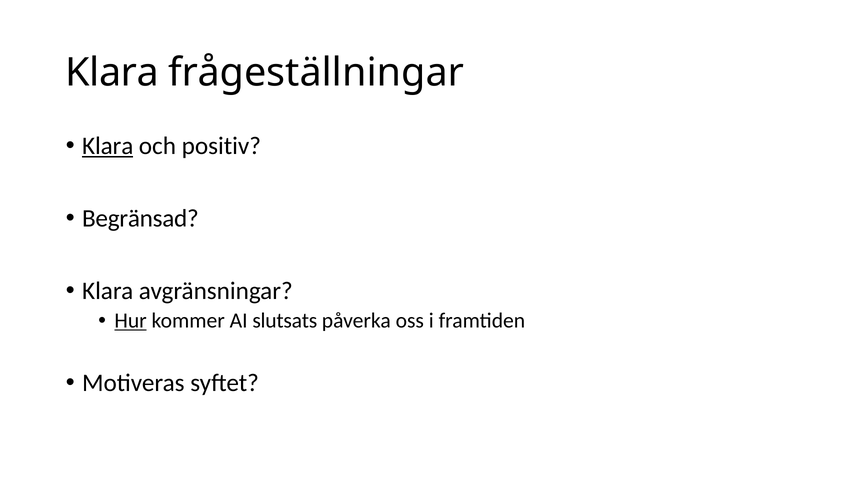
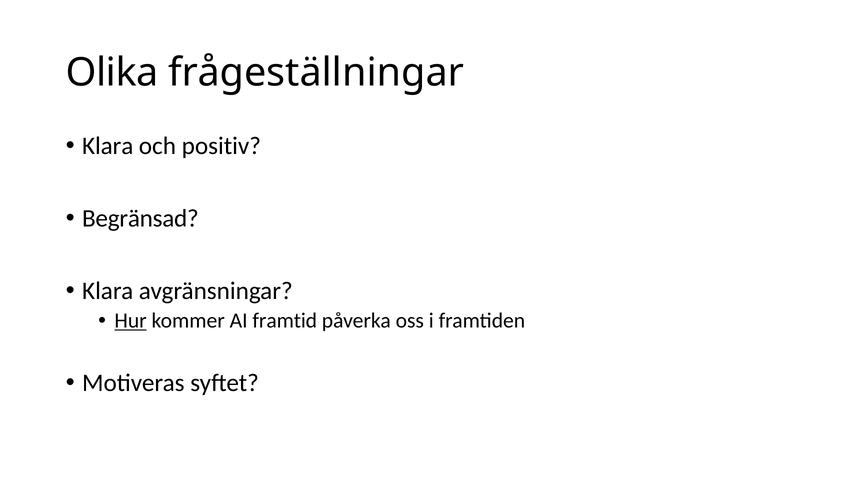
Klara at (112, 73): Klara -> Olika
Klara at (108, 146) underline: present -> none
slutsats: slutsats -> framtid
